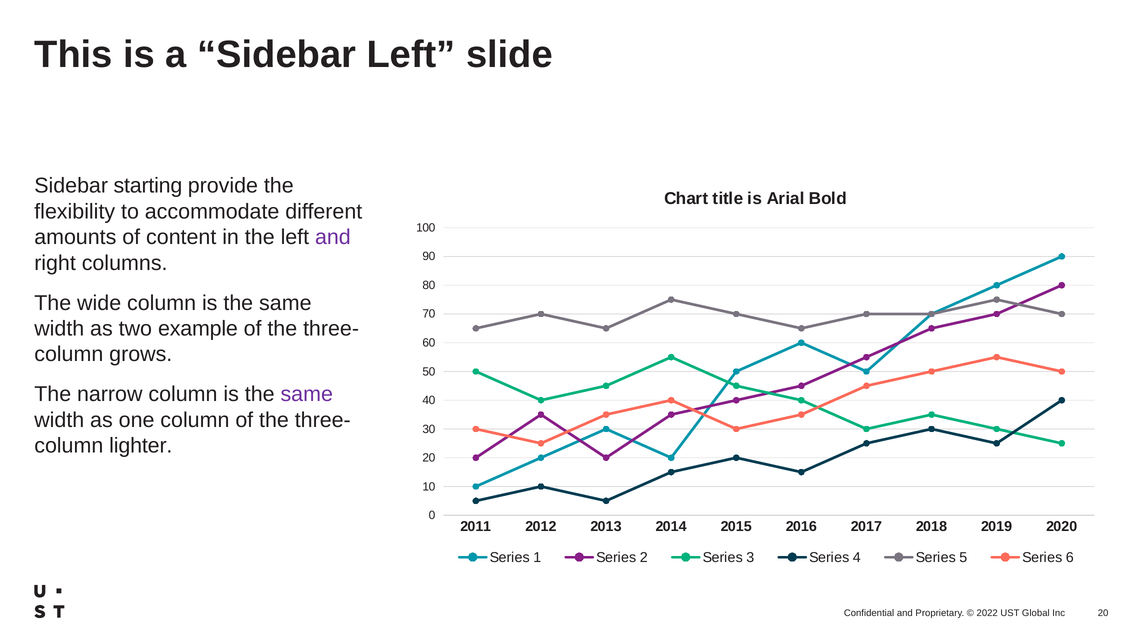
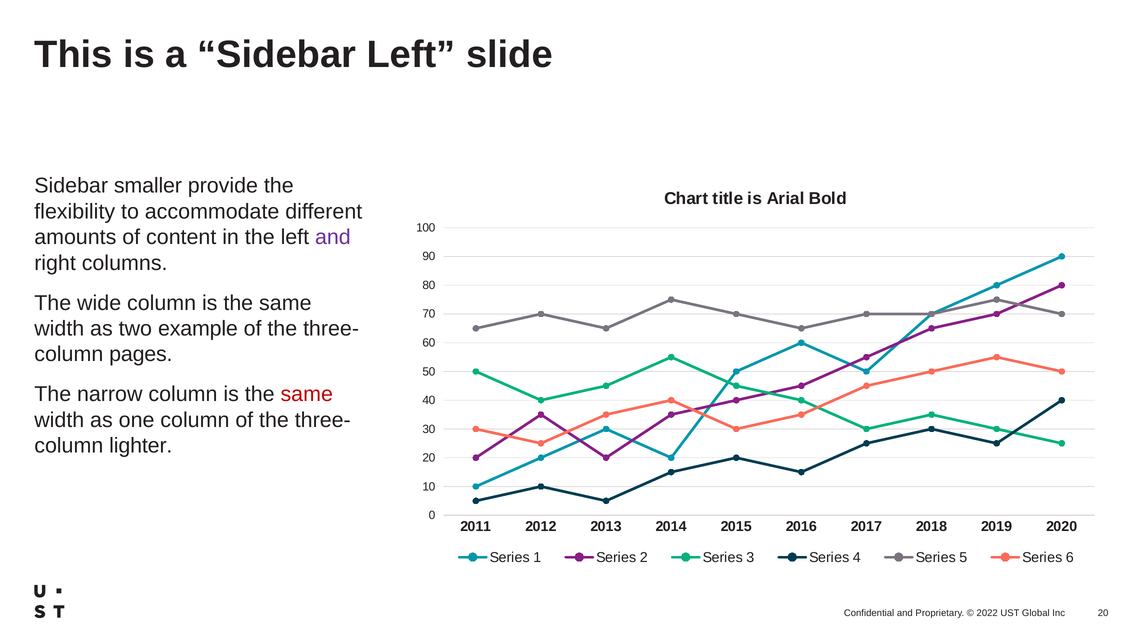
starting: starting -> smaller
grows: grows -> pages
same at (307, 394) colour: purple -> red
